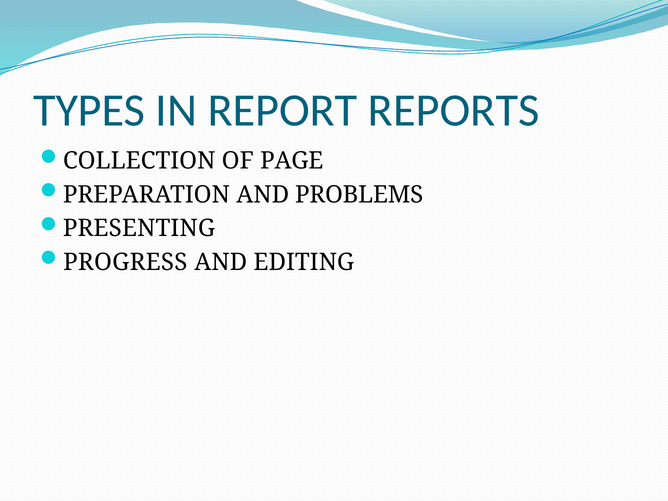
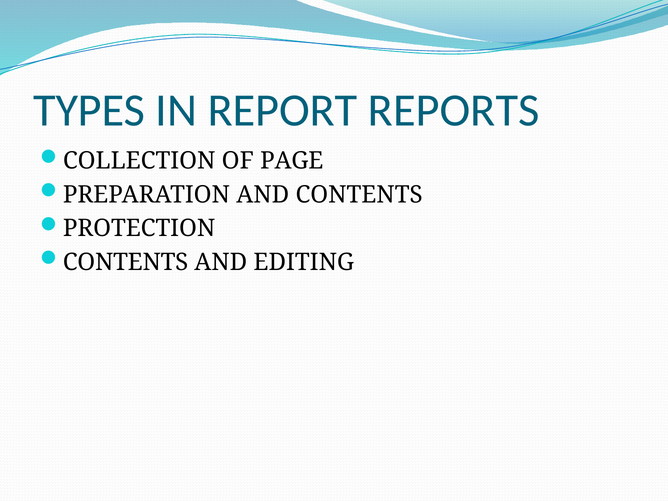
AND PROBLEMS: PROBLEMS -> CONTENTS
PRESENTING: PRESENTING -> PROTECTION
PROGRESS at (125, 262): PROGRESS -> CONTENTS
